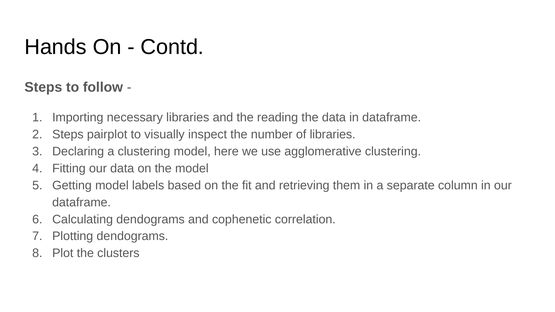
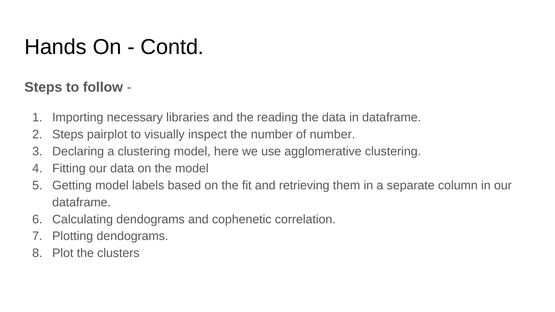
of libraries: libraries -> number
